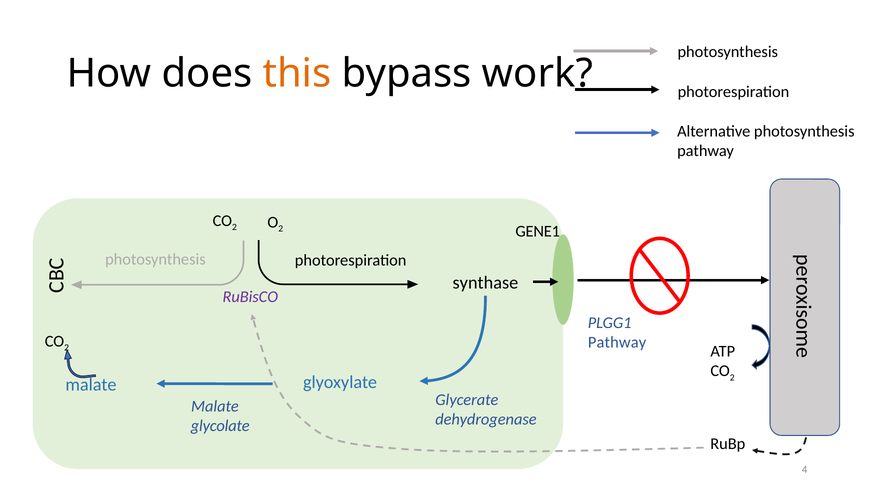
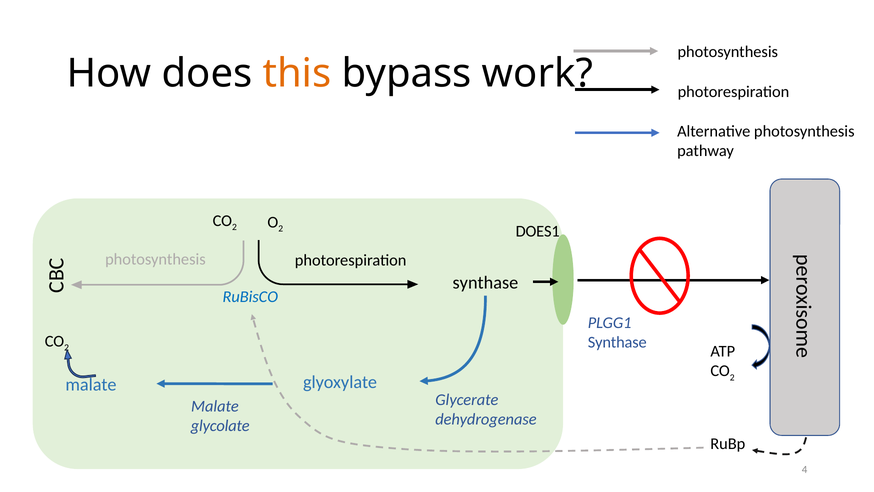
GENE1: GENE1 -> DOES1
RuBisCO colour: purple -> blue
Pathway at (617, 342): Pathway -> Synthase
